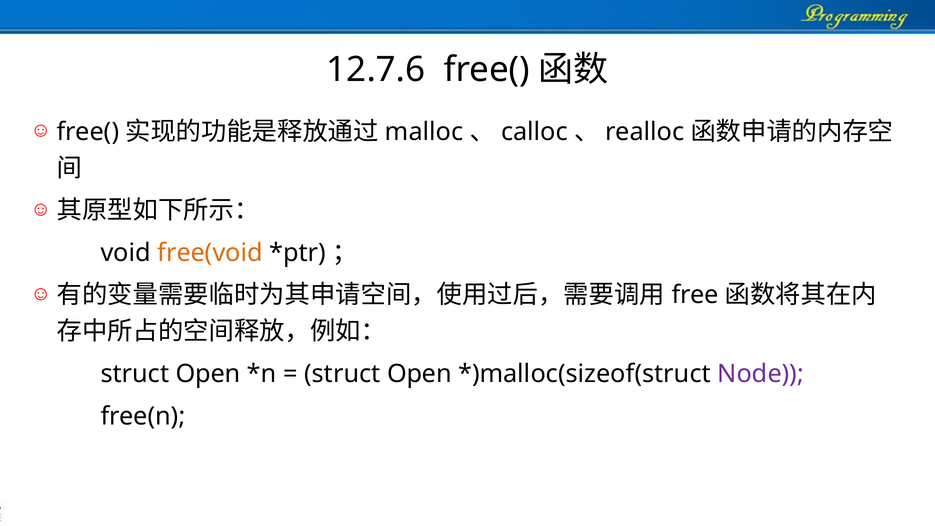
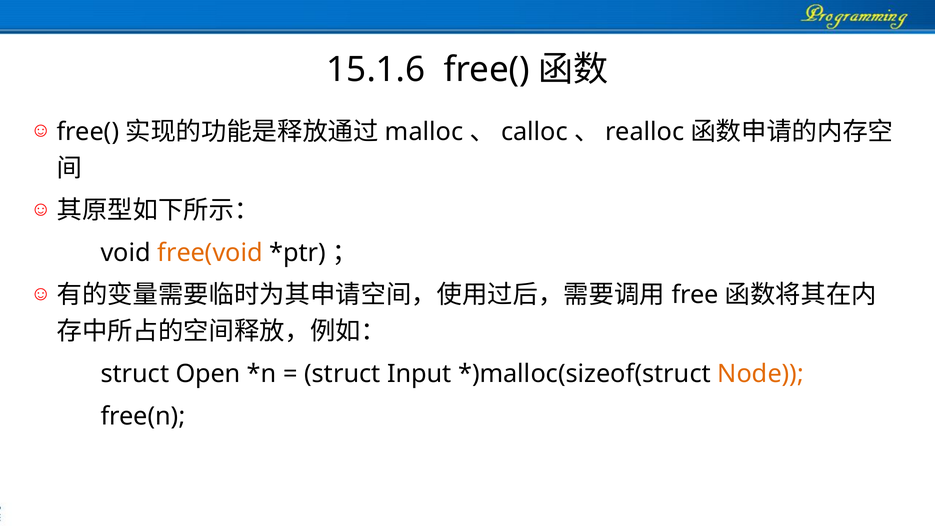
12.7.6: 12.7.6 -> 15.1.6
Open at (419, 374): Open -> Input
Node colour: purple -> orange
